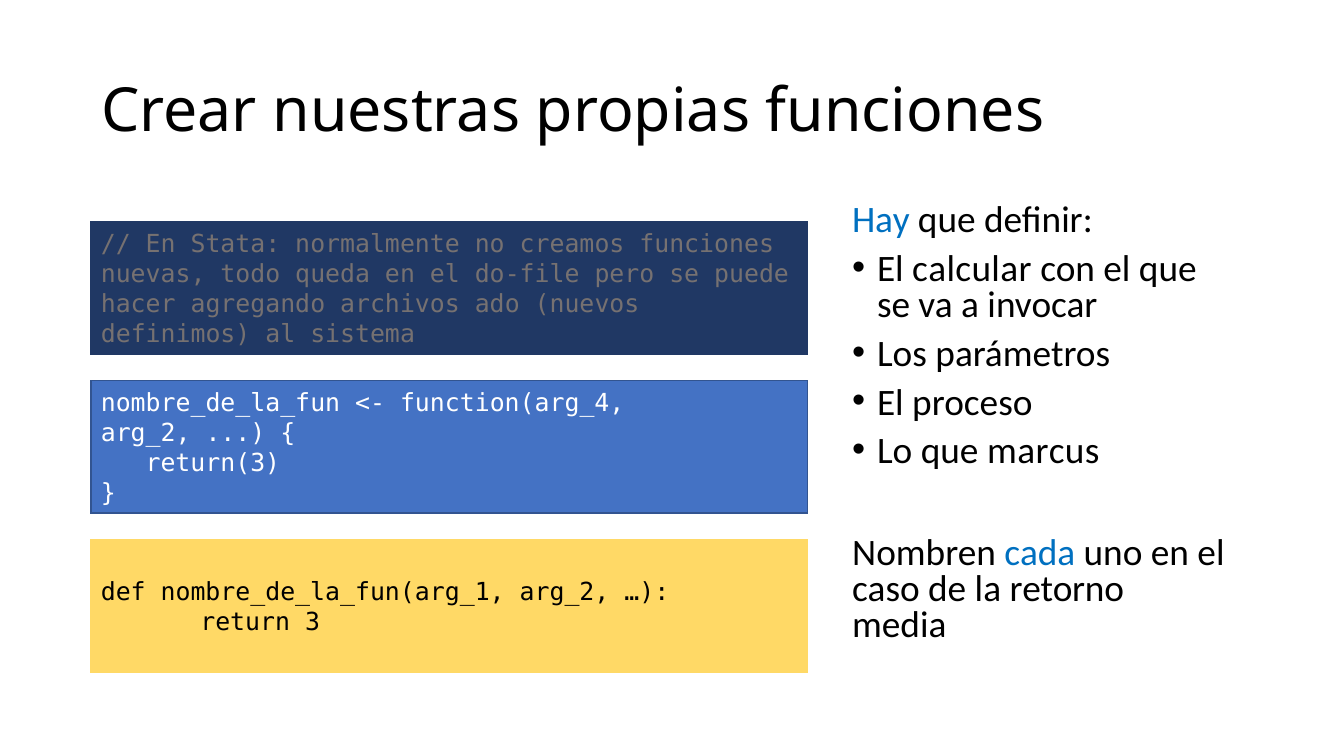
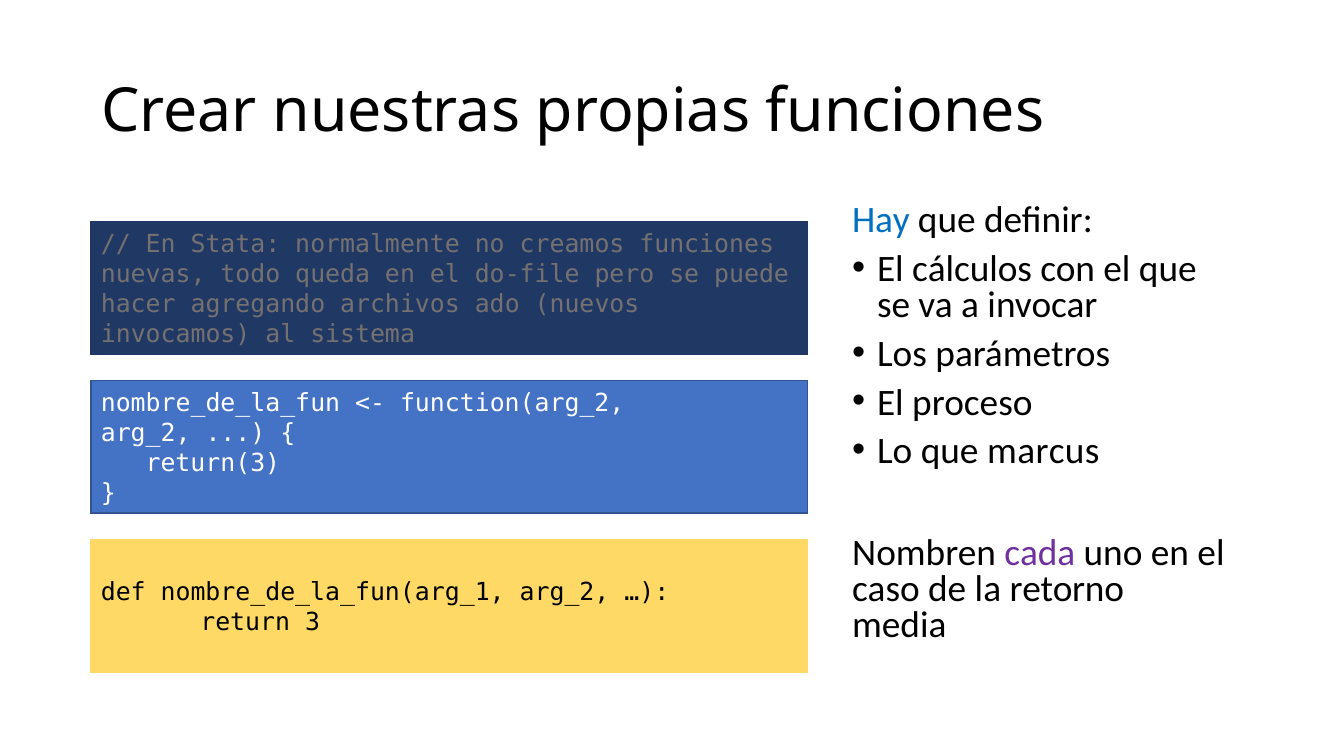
calcular: calcular -> cálculos
definimos: definimos -> invocamos
function(arg_4: function(arg_4 -> function(arg_2
cada colour: blue -> purple
